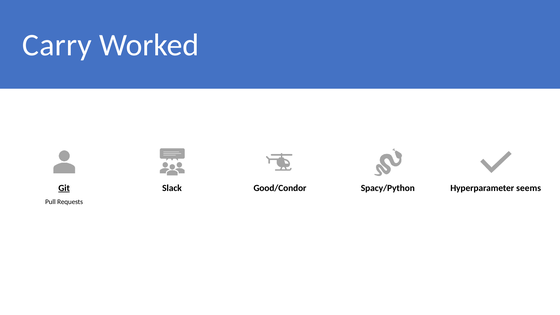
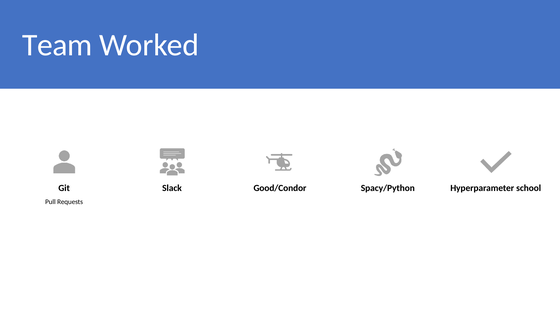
Carry: Carry -> Team
Git underline: present -> none
seems: seems -> school
